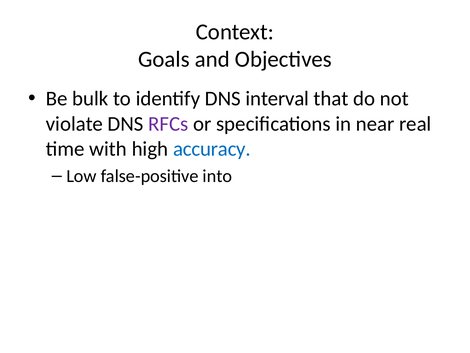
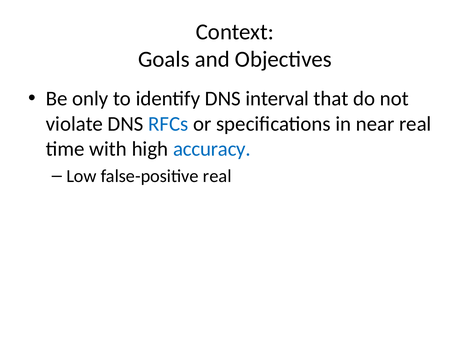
bulk: bulk -> only
RFCs colour: purple -> blue
false-positive into: into -> real
